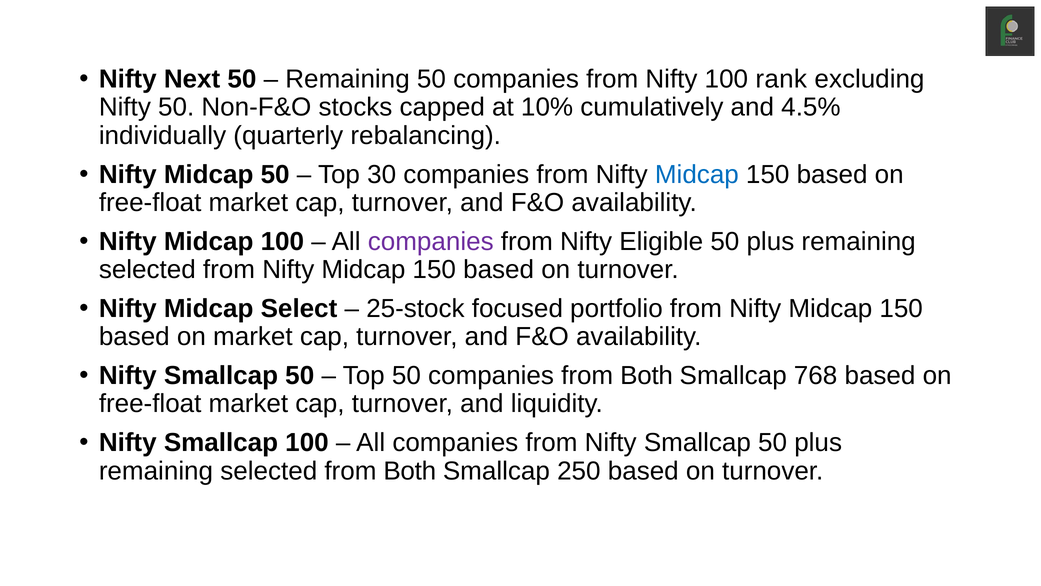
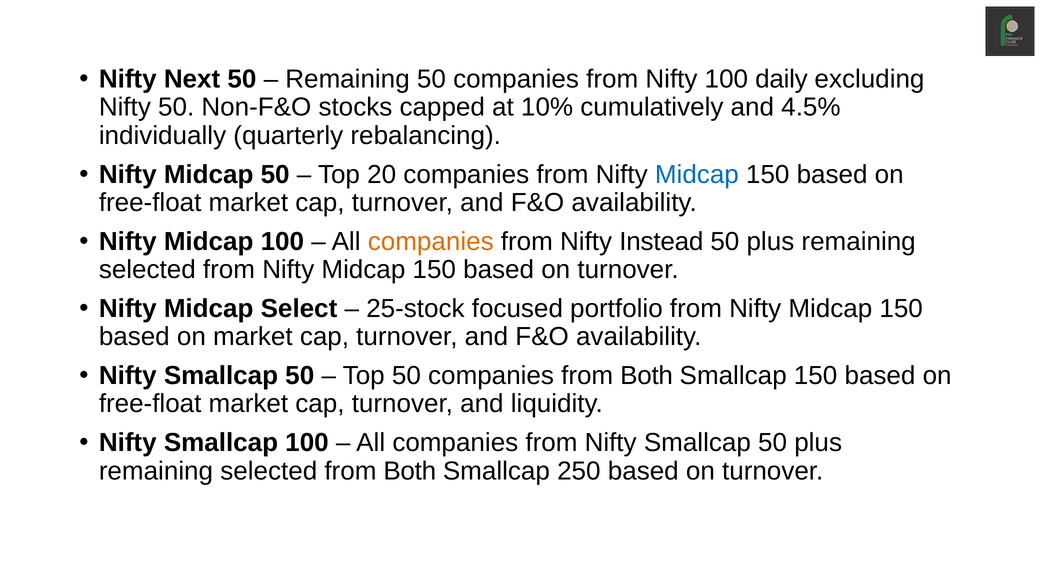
rank: rank -> daily
30: 30 -> 20
companies at (431, 241) colour: purple -> orange
Eligible: Eligible -> Instead
Smallcap 768: 768 -> 150
